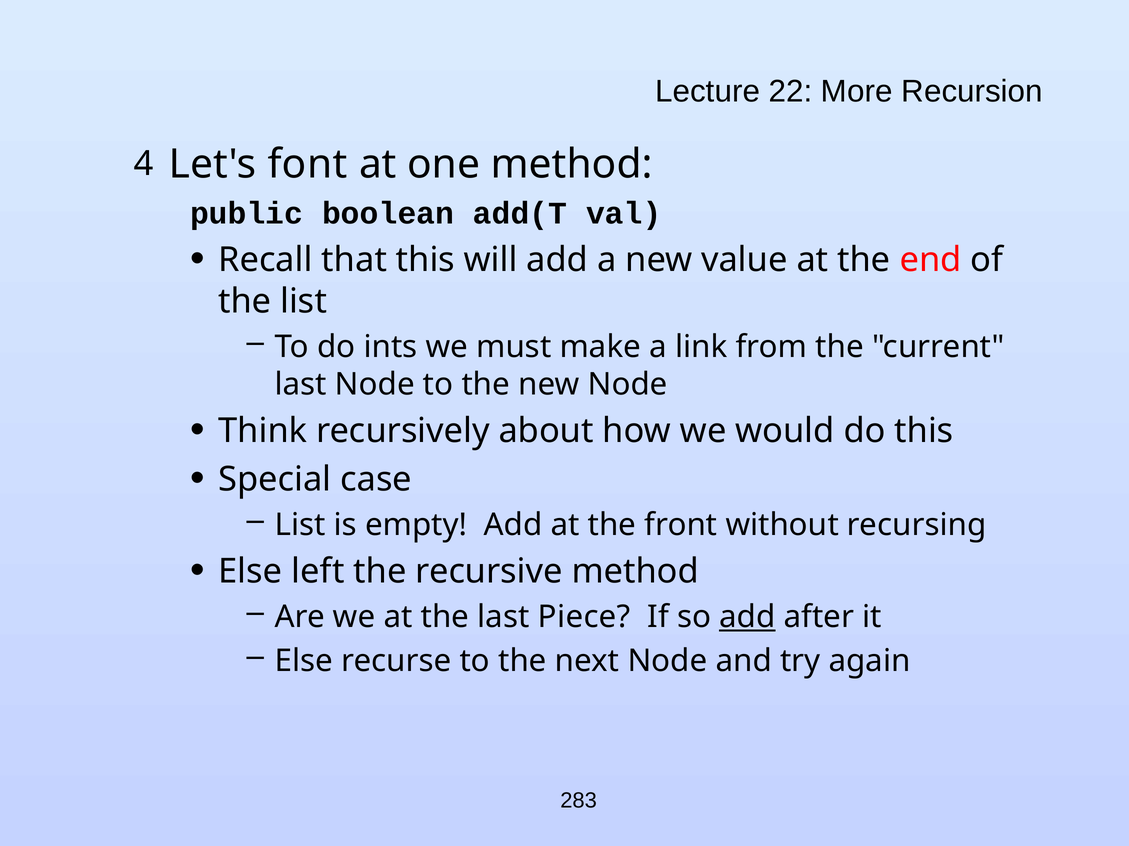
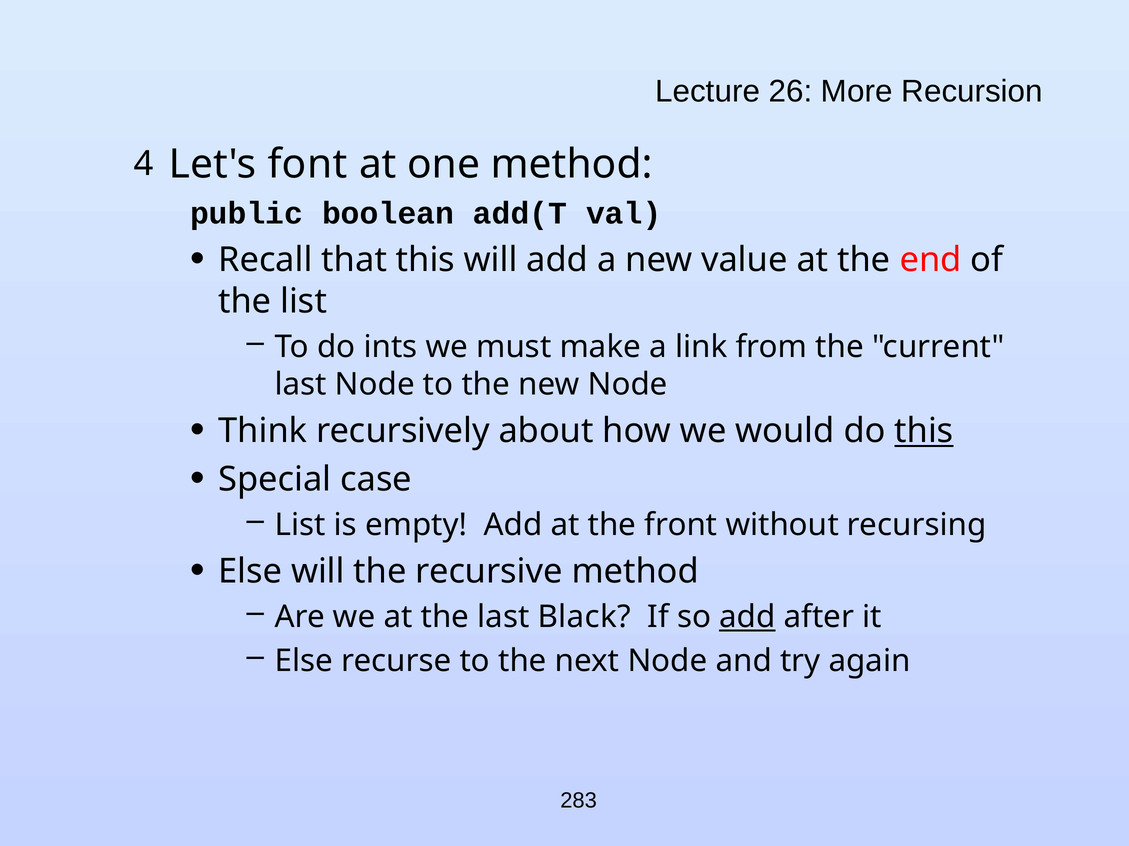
22: 22 -> 26
this at (924, 431) underline: none -> present
Else left: left -> will
Piece: Piece -> Black
